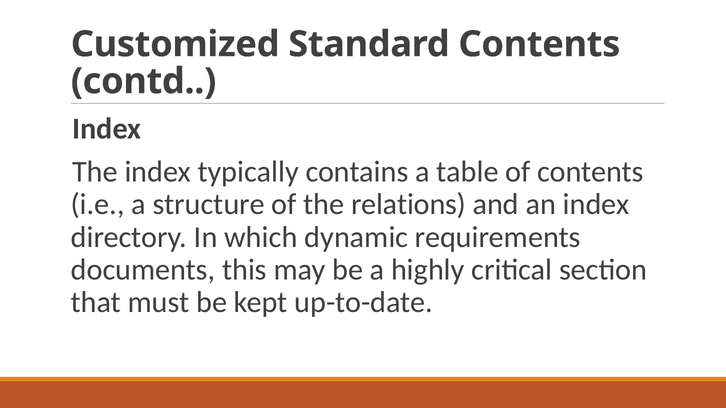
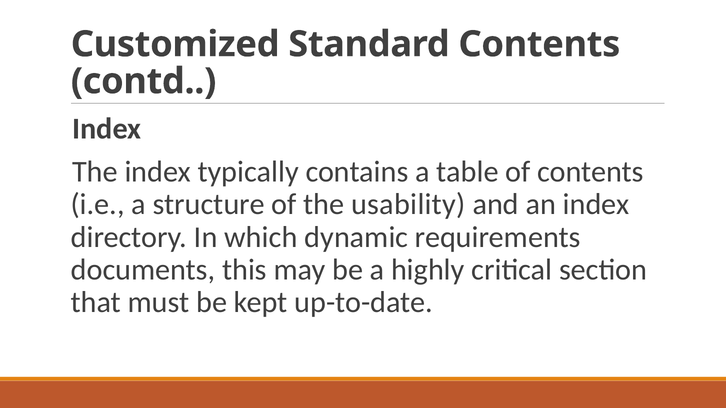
relations: relations -> usability
